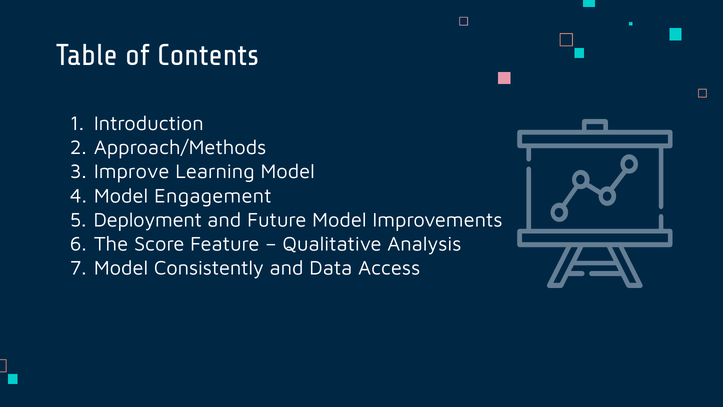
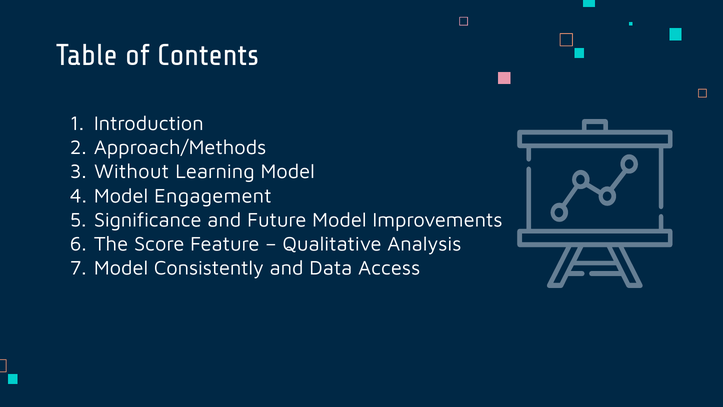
Improve: Improve -> Without
Deployment: Deployment -> Significance
